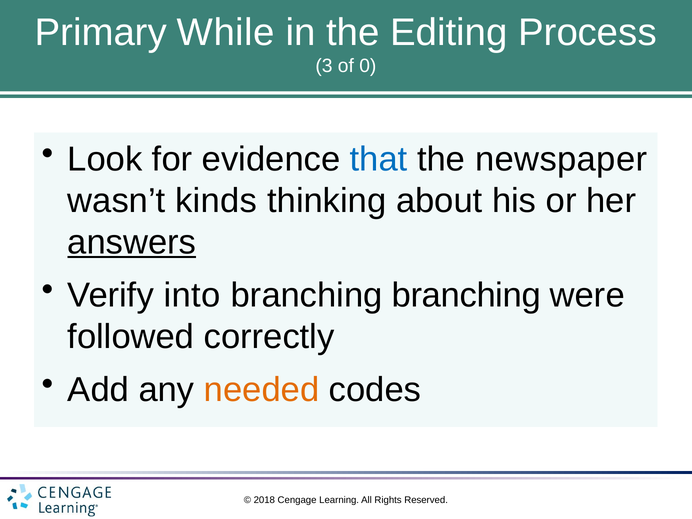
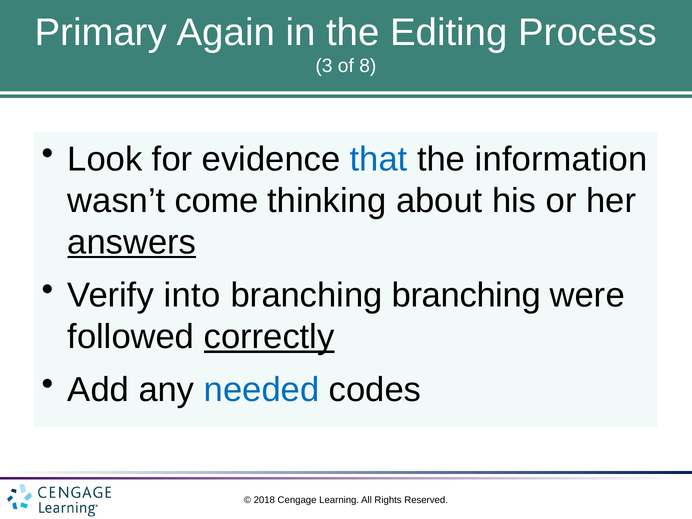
While: While -> Again
0: 0 -> 8
newspaper: newspaper -> information
kinds: kinds -> come
correctly underline: none -> present
needed colour: orange -> blue
